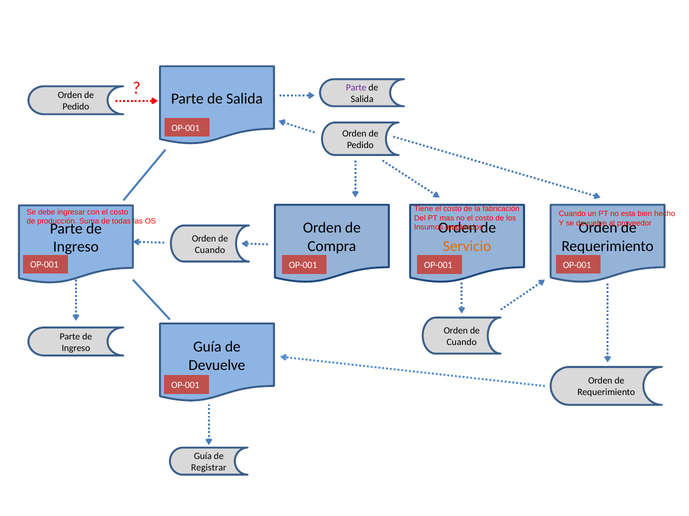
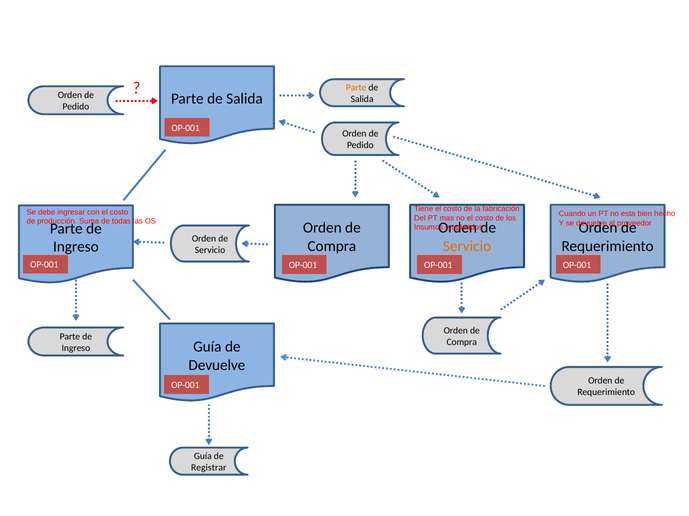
Parte at (356, 88) colour: purple -> orange
Cuando at (210, 250): Cuando -> Servicio
Cuando at (462, 343): Cuando -> Compra
